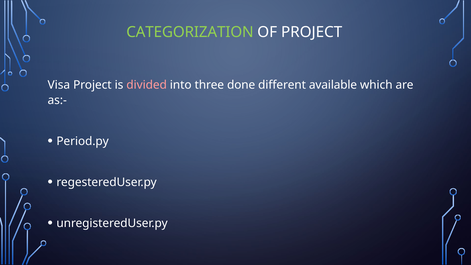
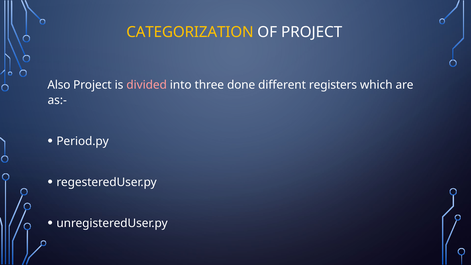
CATEGORIZATION colour: light green -> yellow
Visa: Visa -> Also
available: available -> registers
